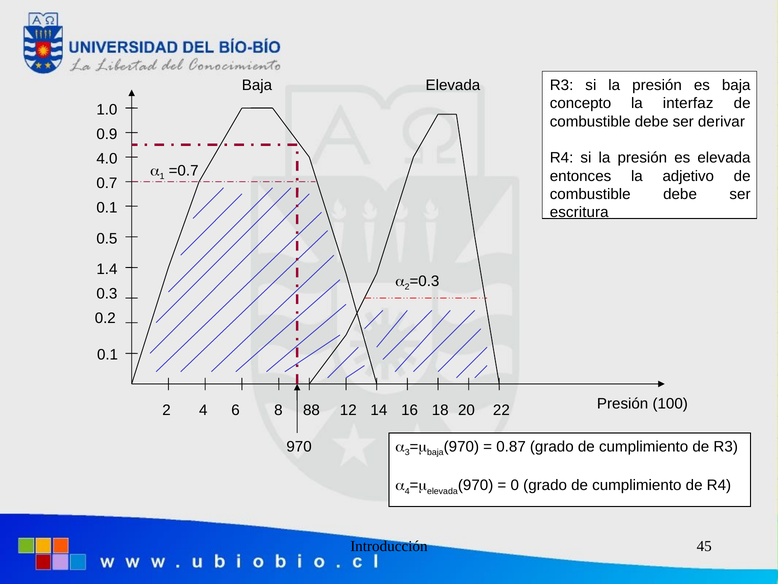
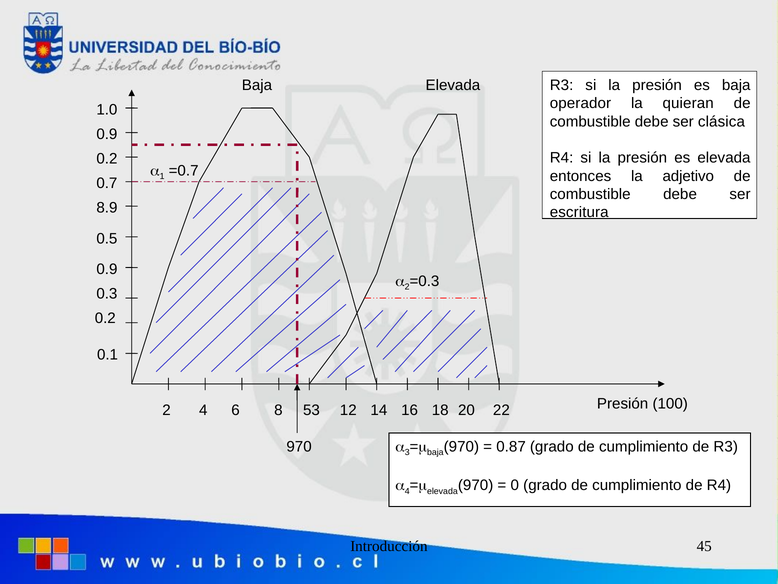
concepto: concepto -> operador
interfaz: interfaz -> quieran
derivar: derivar -> clásica
4.0 at (107, 159): 4.0 -> 0.2
0.1 at (107, 208): 0.1 -> 8.9
1.4 at (107, 269): 1.4 -> 0.9
88: 88 -> 53
